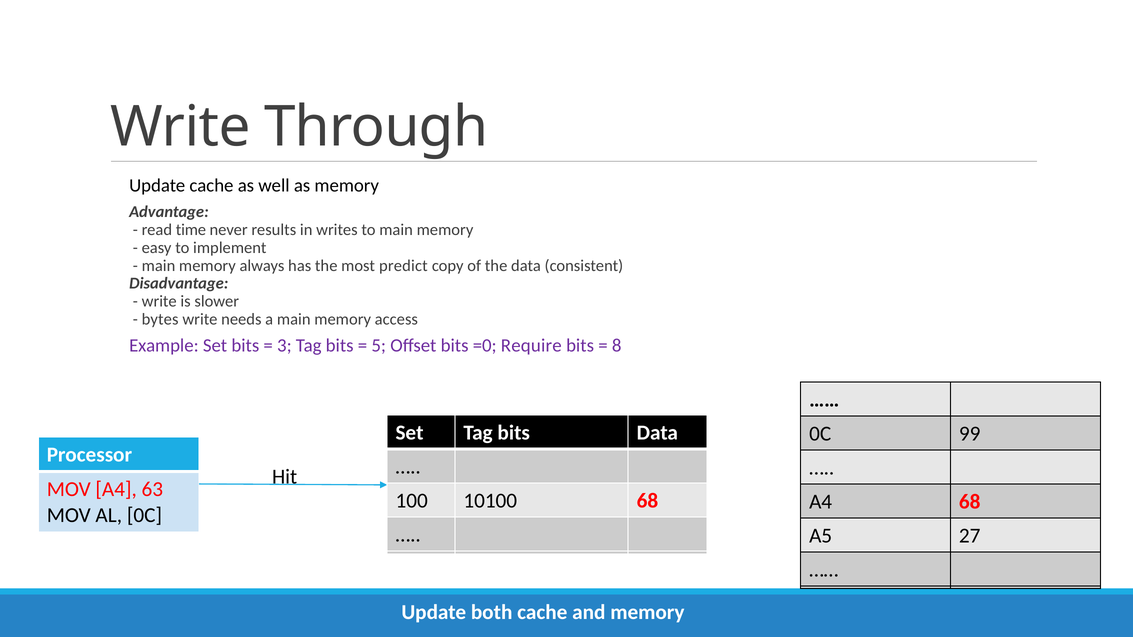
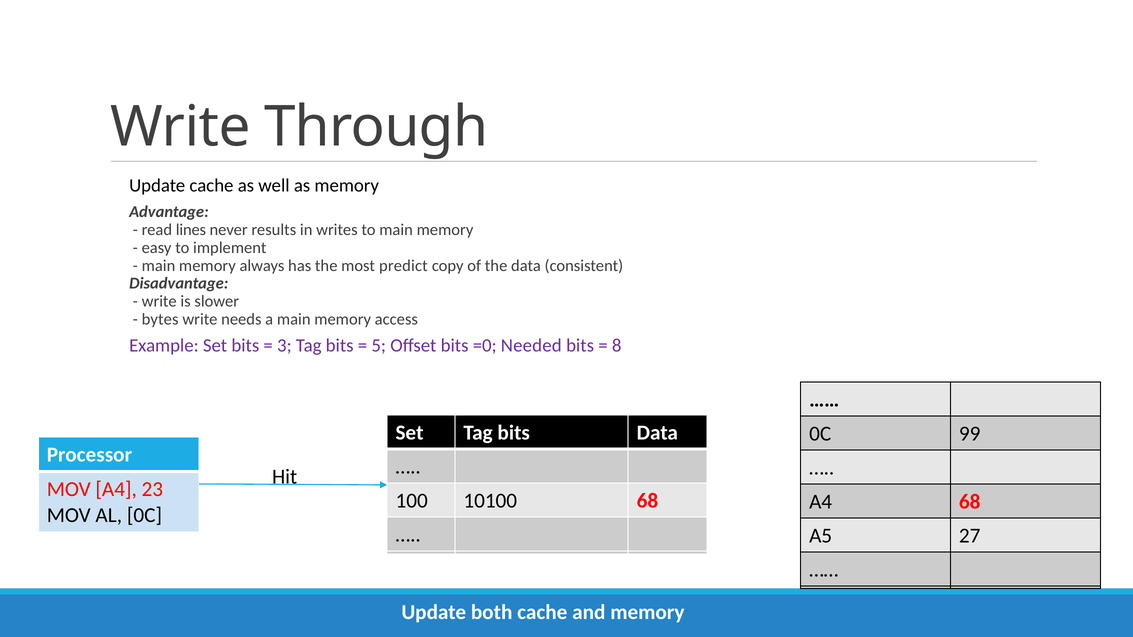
time: time -> lines
Require: Require -> Needed
63: 63 -> 23
